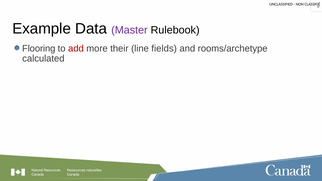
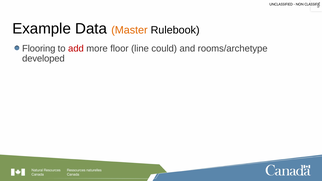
Master colour: purple -> orange
their: their -> floor
fields: fields -> could
calculated: calculated -> developed
